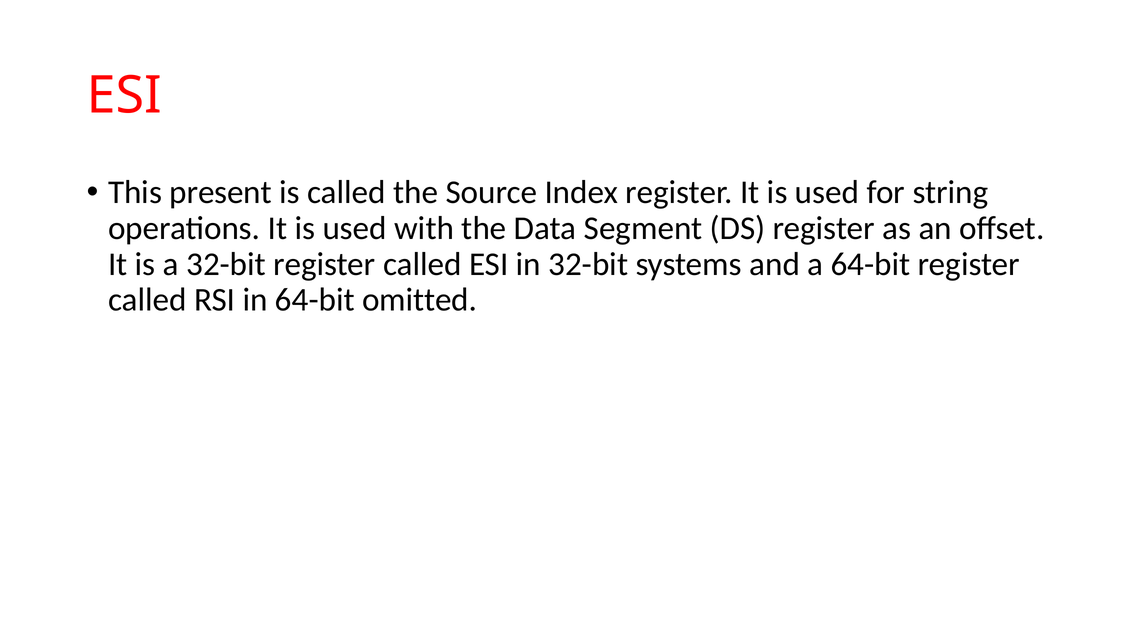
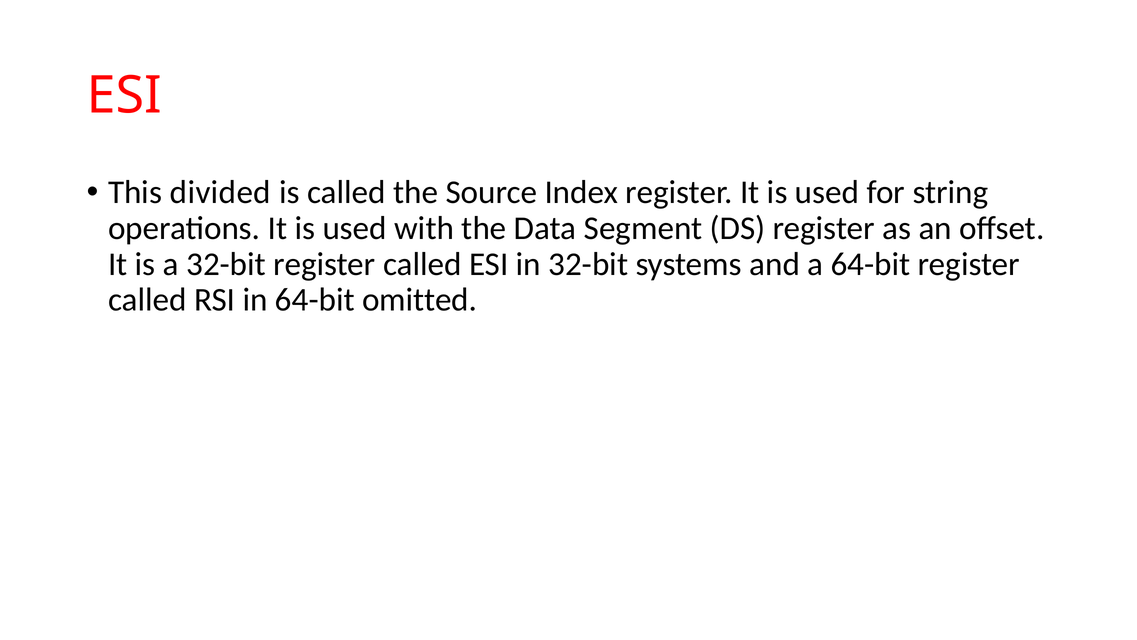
present: present -> divided
